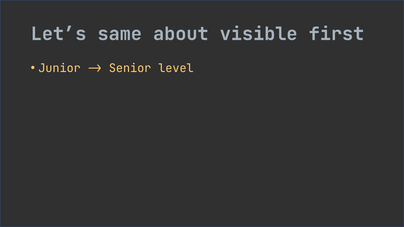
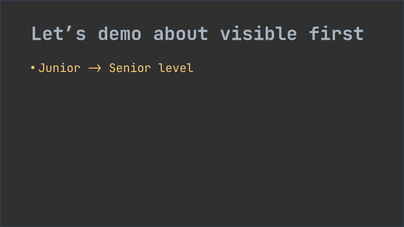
same: same -> demo
